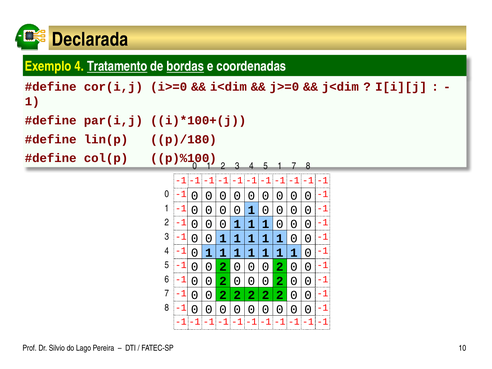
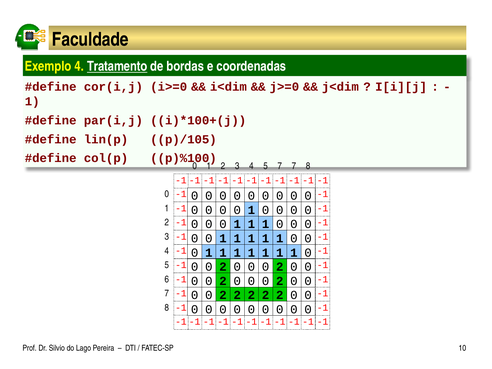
Declarada: Declarada -> Faculdade
bordas underline: present -> none
p)/180: p)/180 -> p)/105
5 1: 1 -> 7
